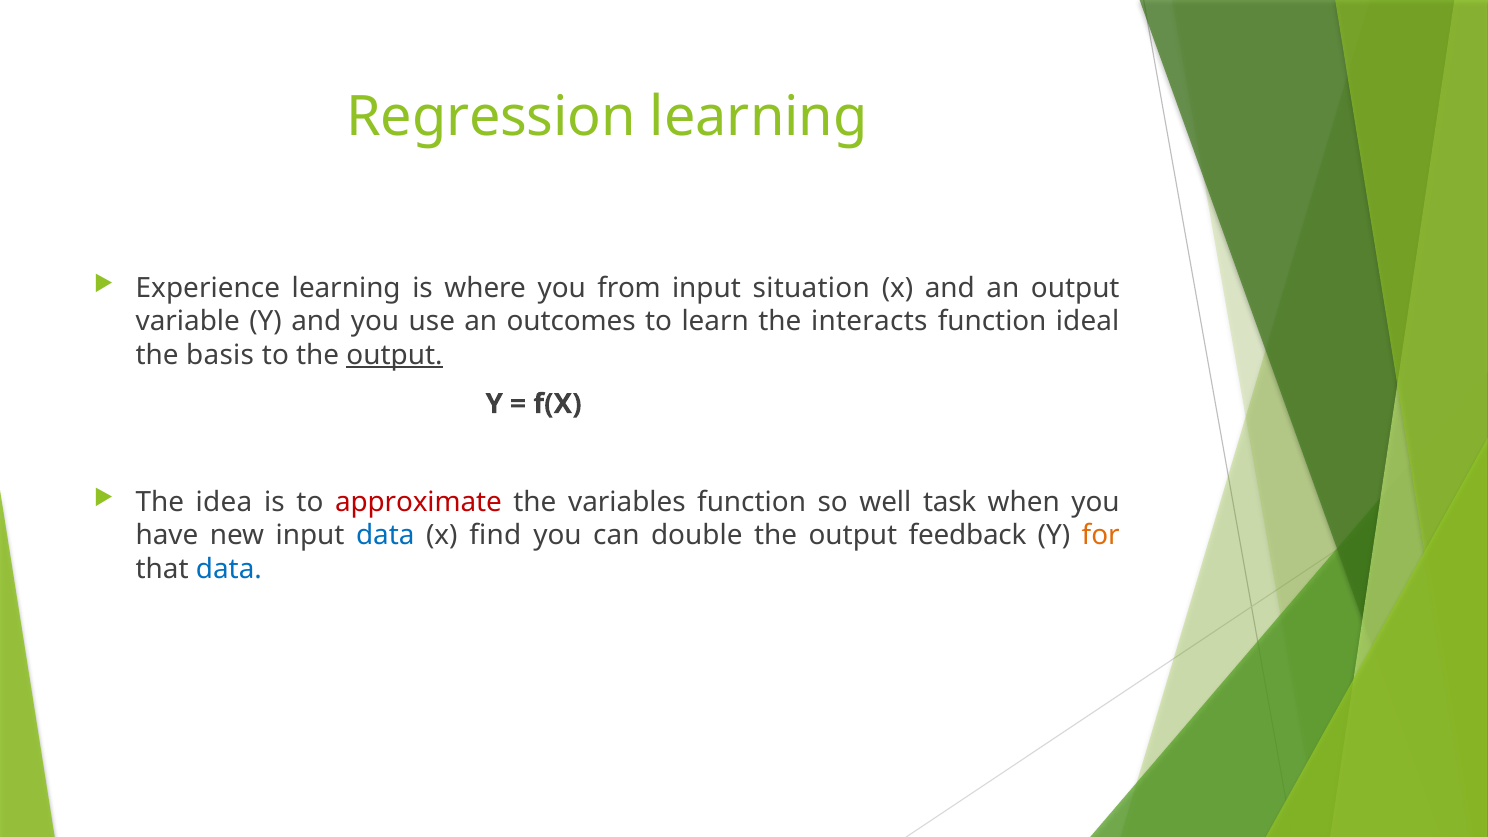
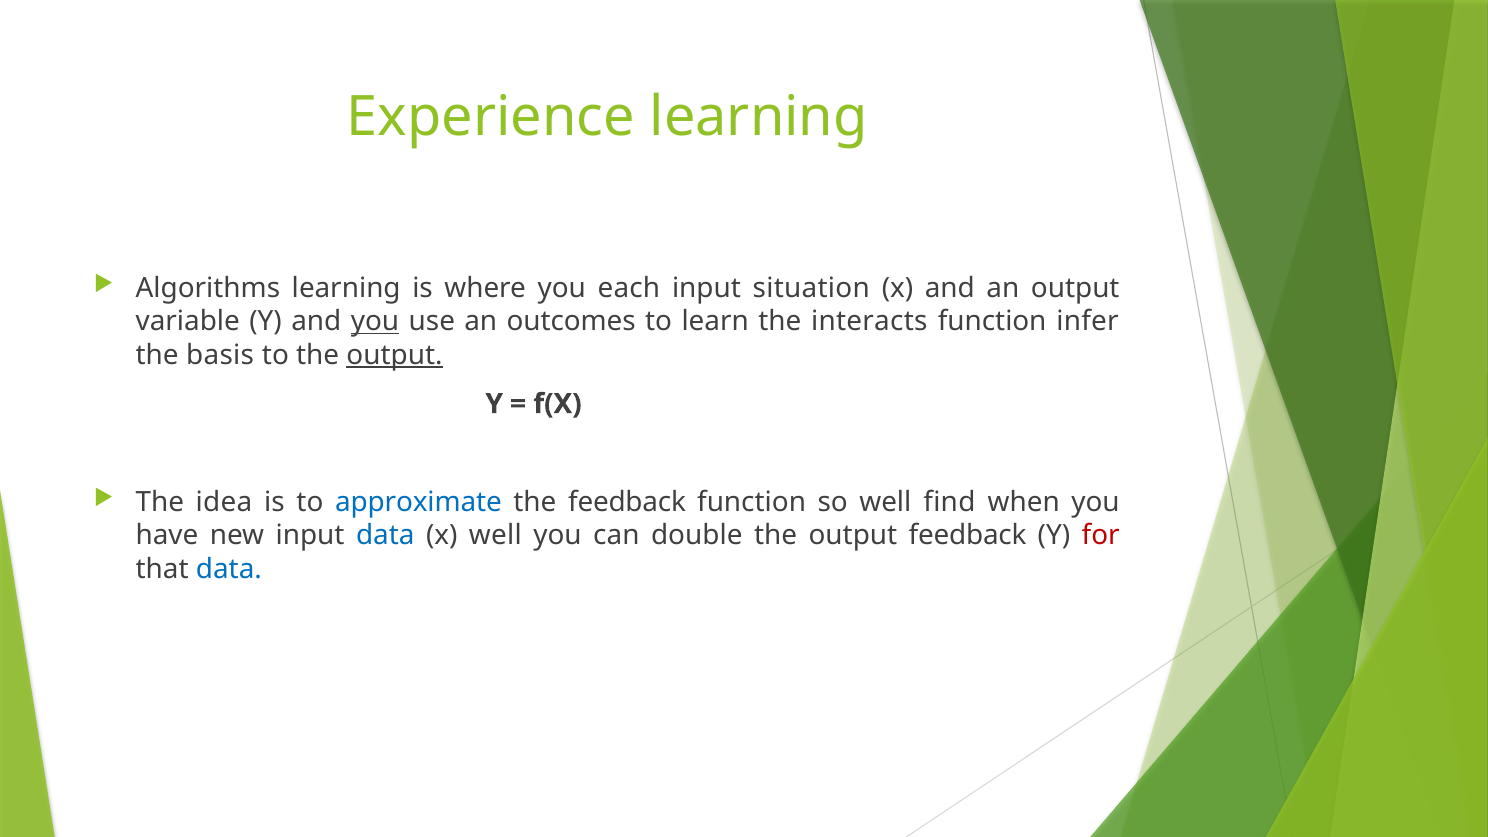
Regression: Regression -> Experience
Experience: Experience -> Algorithms
from: from -> each
you at (375, 321) underline: none -> present
ideal: ideal -> infer
approximate colour: red -> blue
the variables: variables -> feedback
task: task -> find
x find: find -> well
for colour: orange -> red
